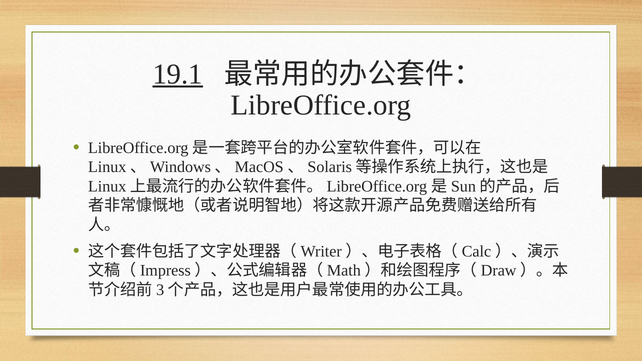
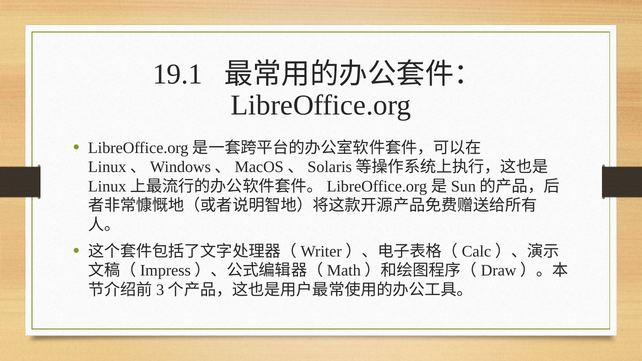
19.1 underline: present -> none
